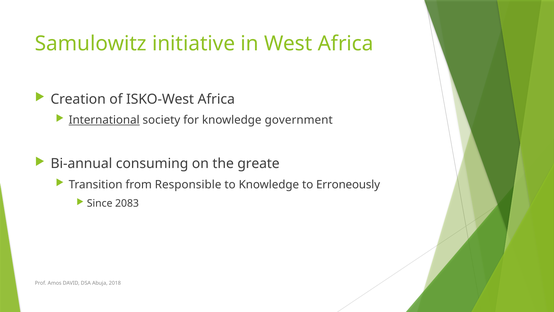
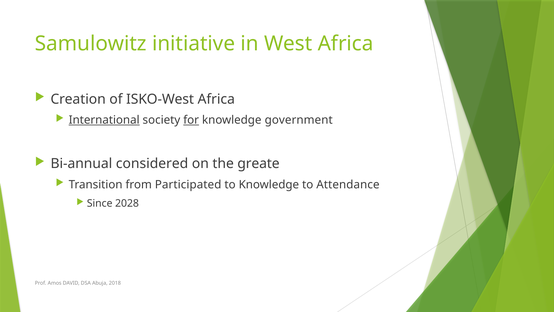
for underline: none -> present
consuming: consuming -> considered
Responsible: Responsible -> Participated
Erroneously: Erroneously -> Attendance
2083: 2083 -> 2028
